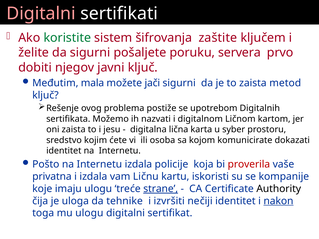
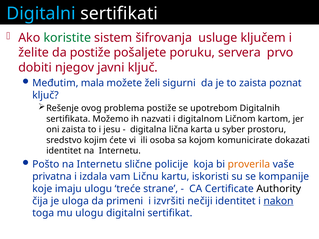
Digitalni at (41, 13) colour: pink -> light blue
zaštite: zaštite -> usluge
da sigurni: sigurni -> postiže
jači: jači -> želi
metod: metod -> poznat
Internetu izdala: izdala -> slične
proverila colour: red -> orange
strane underline: present -> none
tehnike: tehnike -> primeni
